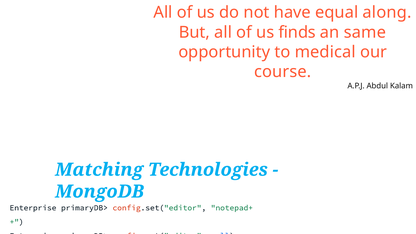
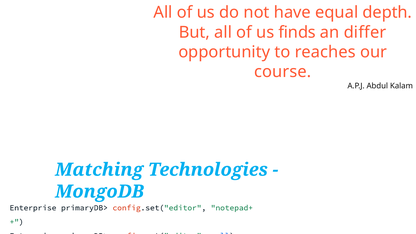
along: along -> depth
same: same -> differ
medical: medical -> reaches
